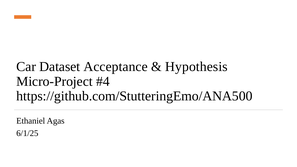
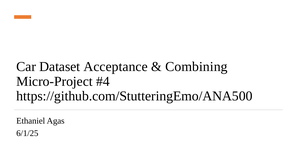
Hypothesis: Hypothesis -> Combining
